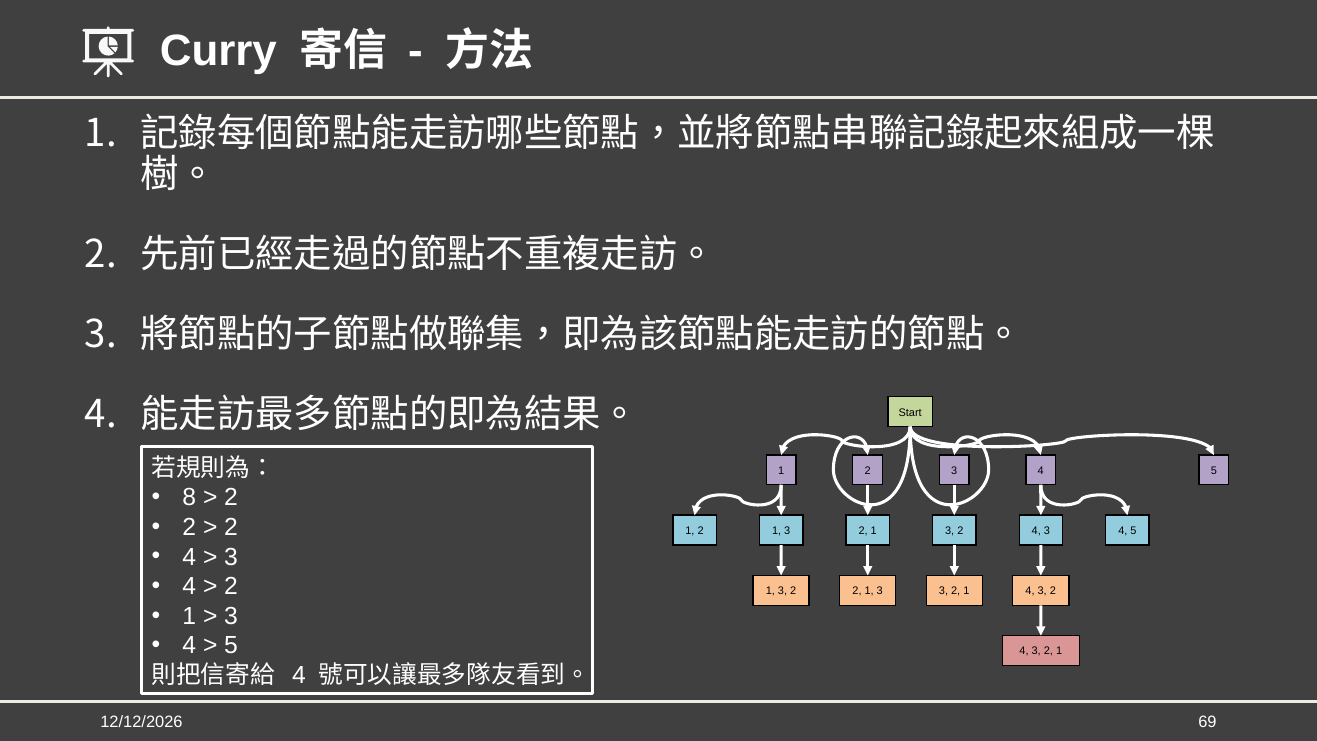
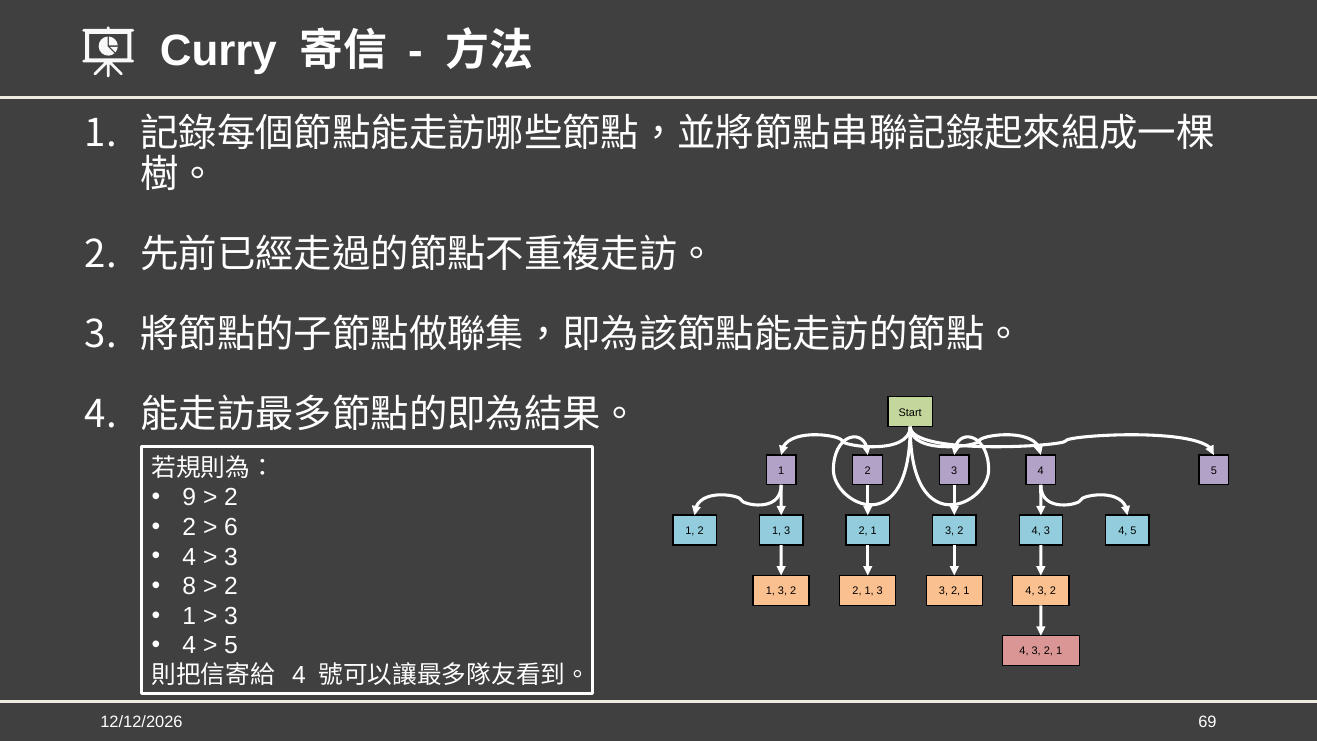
8: 8 -> 9
2 at (231, 527): 2 -> 6
4 at (189, 586): 4 -> 8
